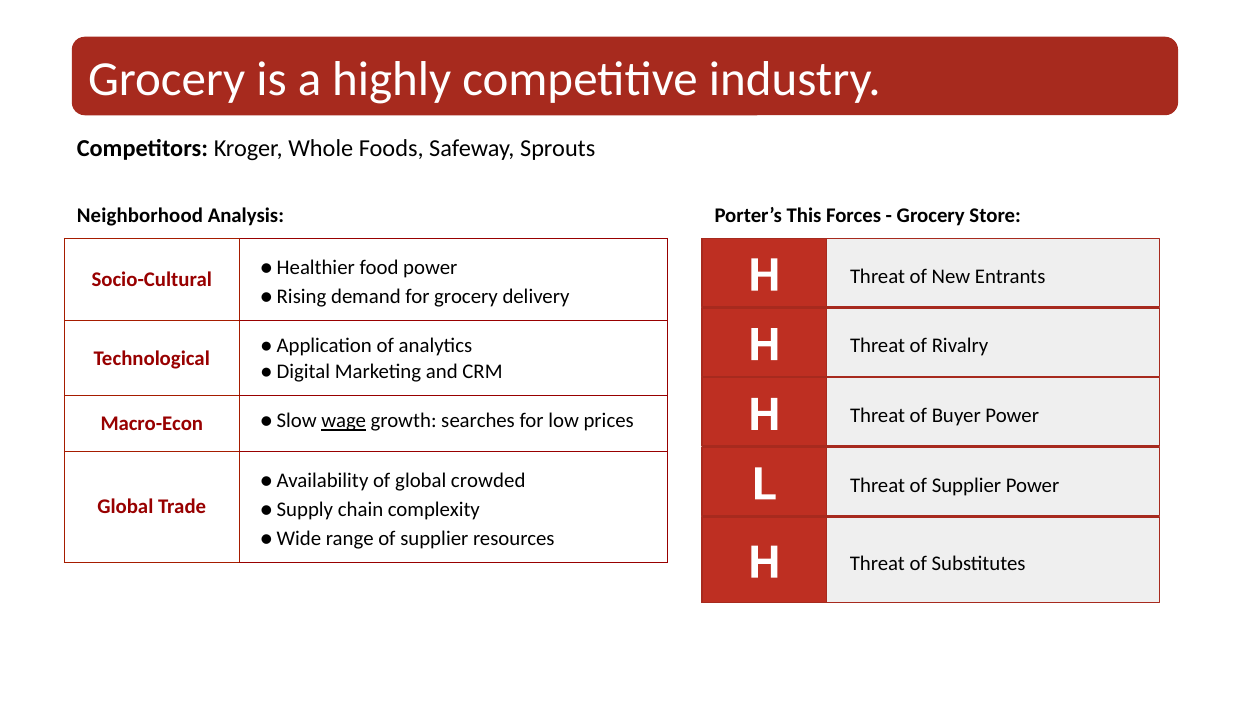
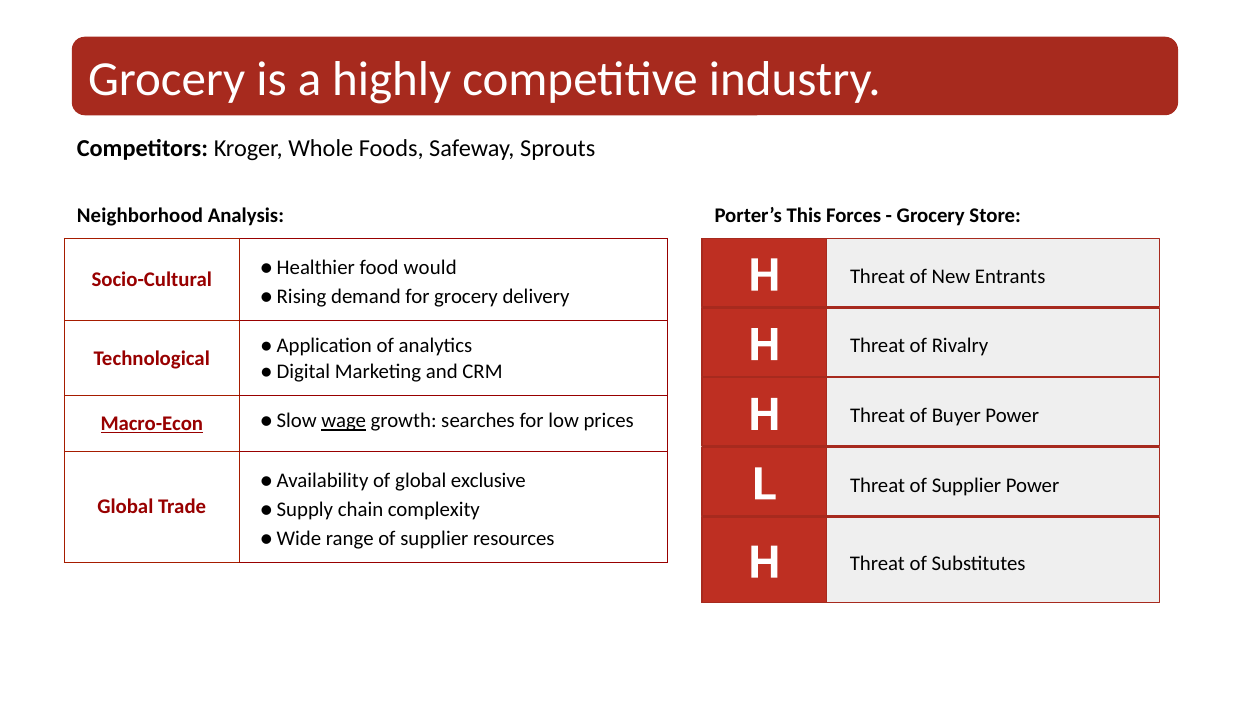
food power: power -> would
Macro-Econ underline: none -> present
crowded: crowded -> exclusive
